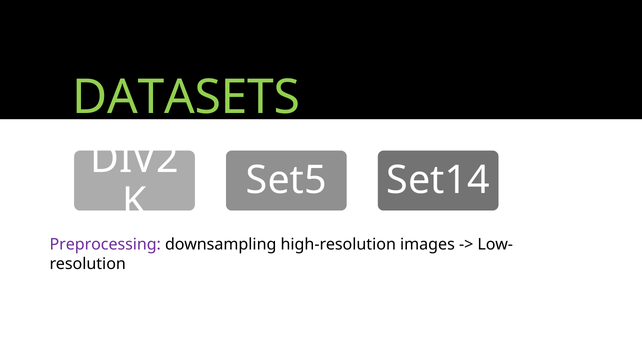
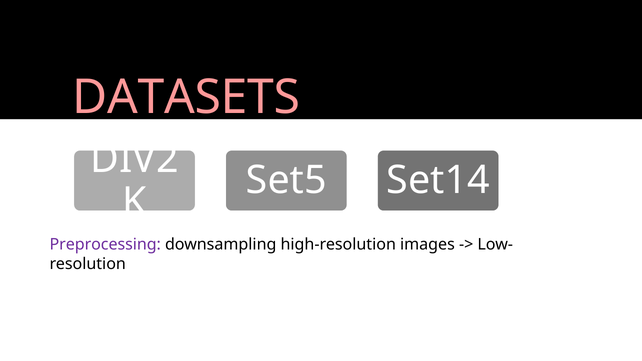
DATASETS colour: light green -> pink
